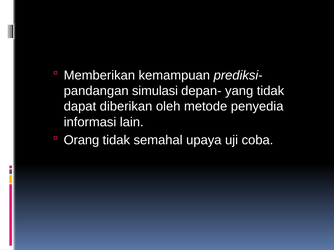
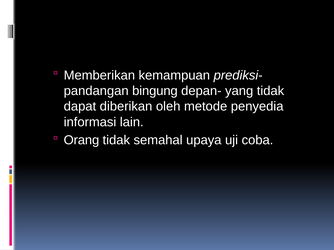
simulasi: simulasi -> bingung
